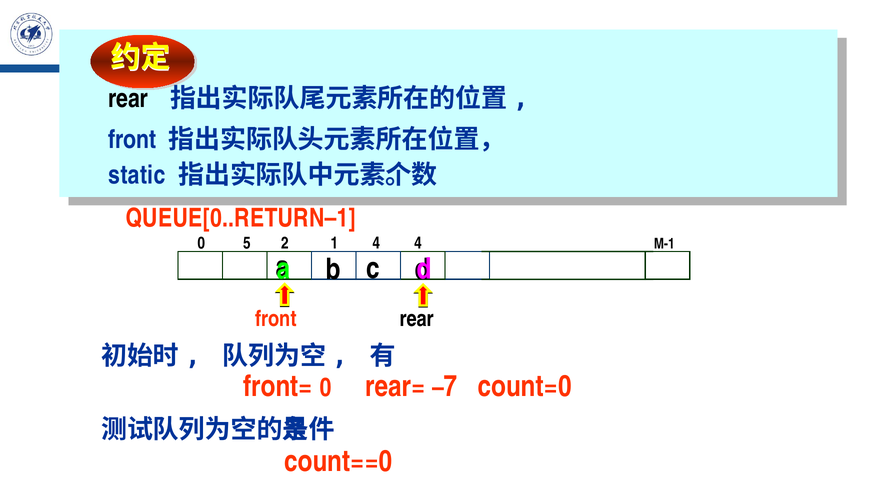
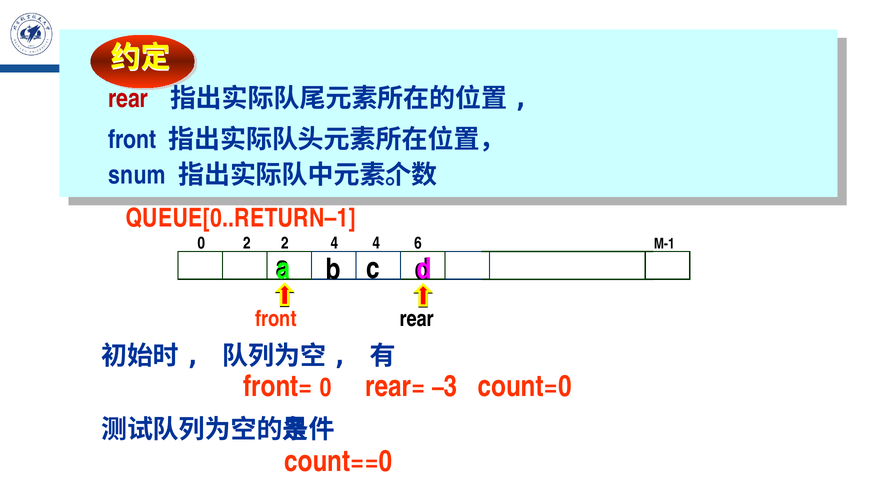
rear at (128, 99) colour: black -> red
static: static -> snum
0 5: 5 -> 2
2 1: 1 -> 4
4 4: 4 -> 6
7: 7 -> 3
